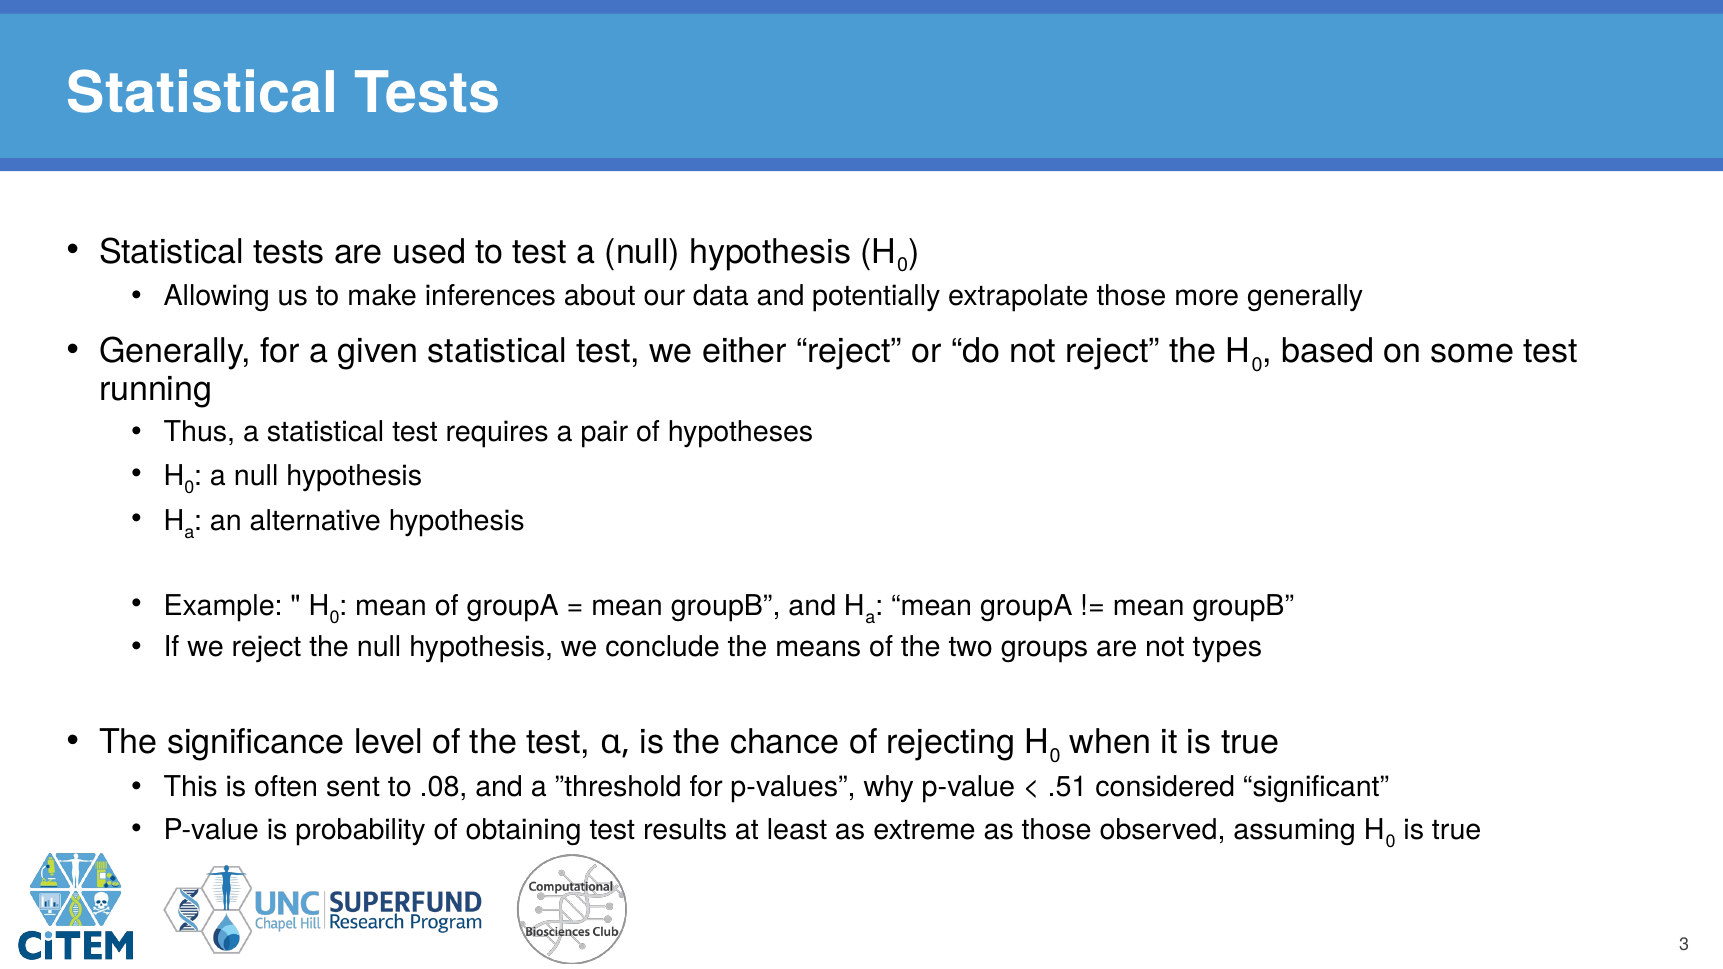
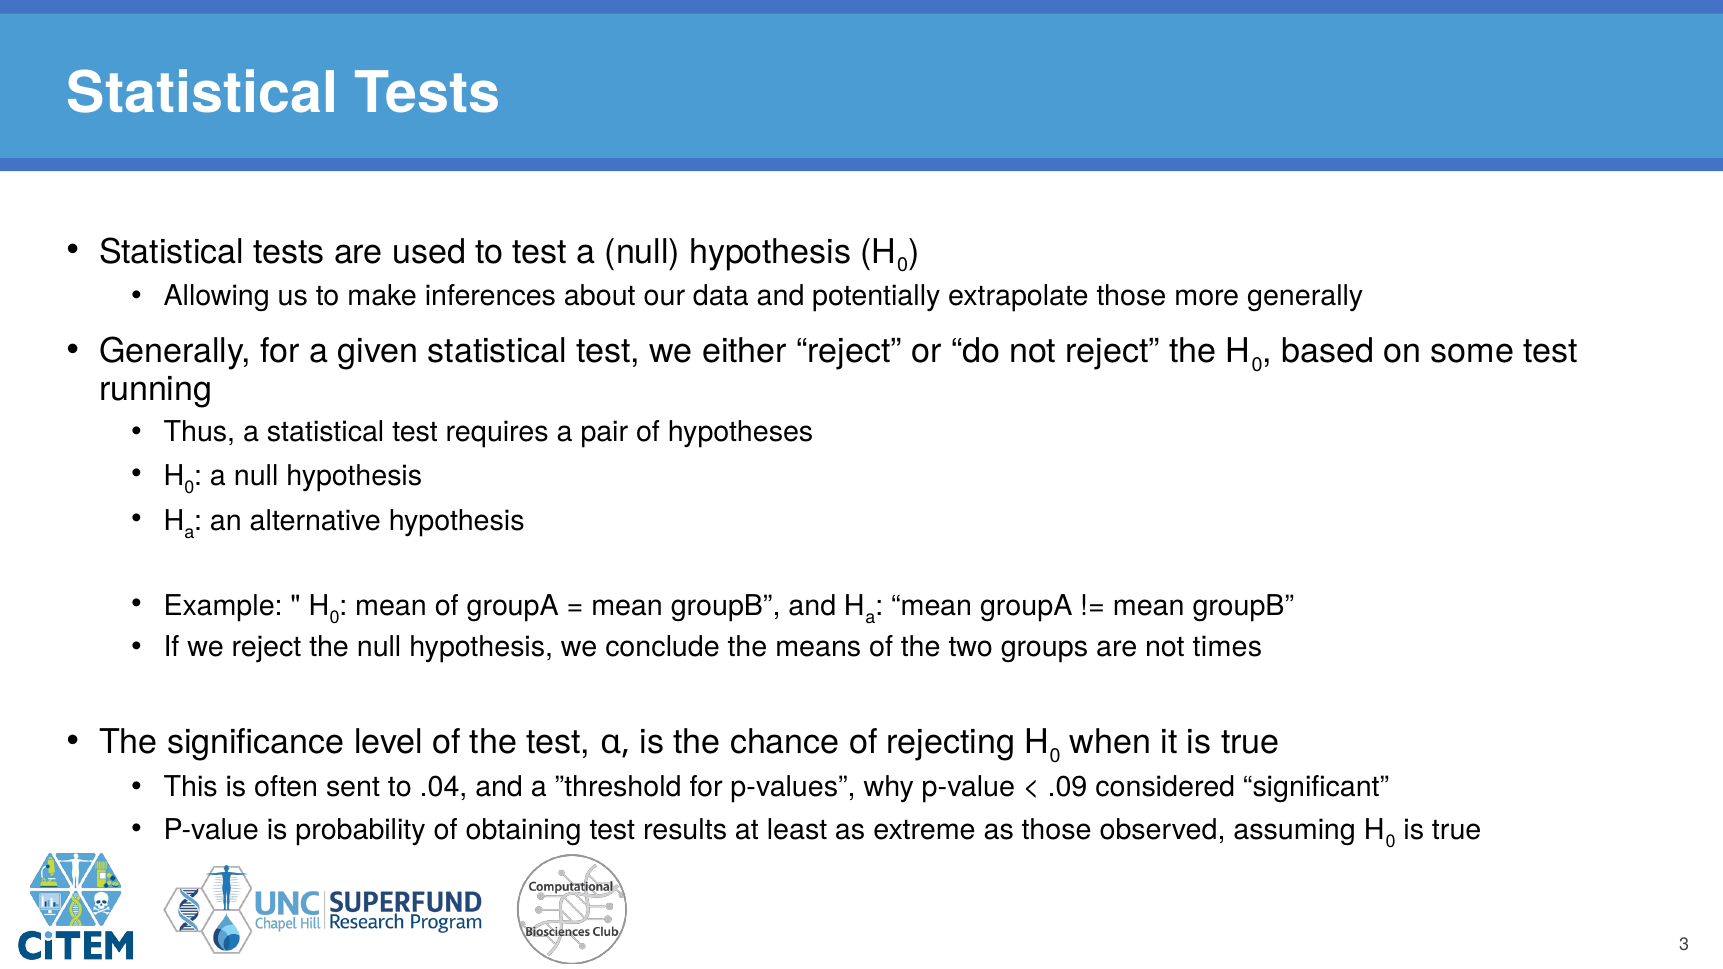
types: types -> times
.08: .08 -> .04
.51: .51 -> .09
